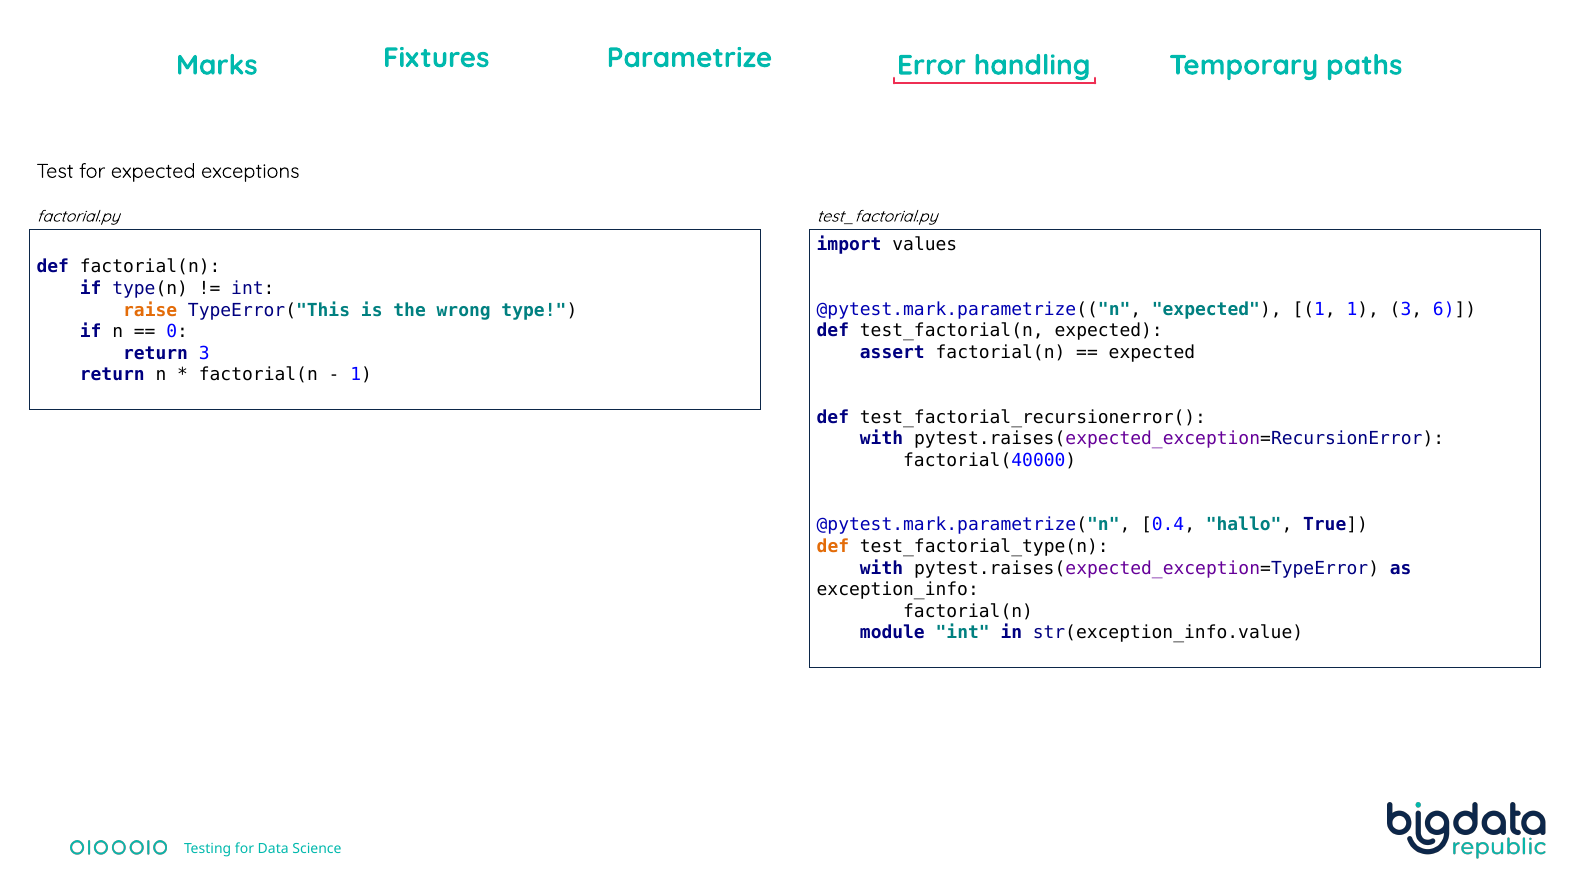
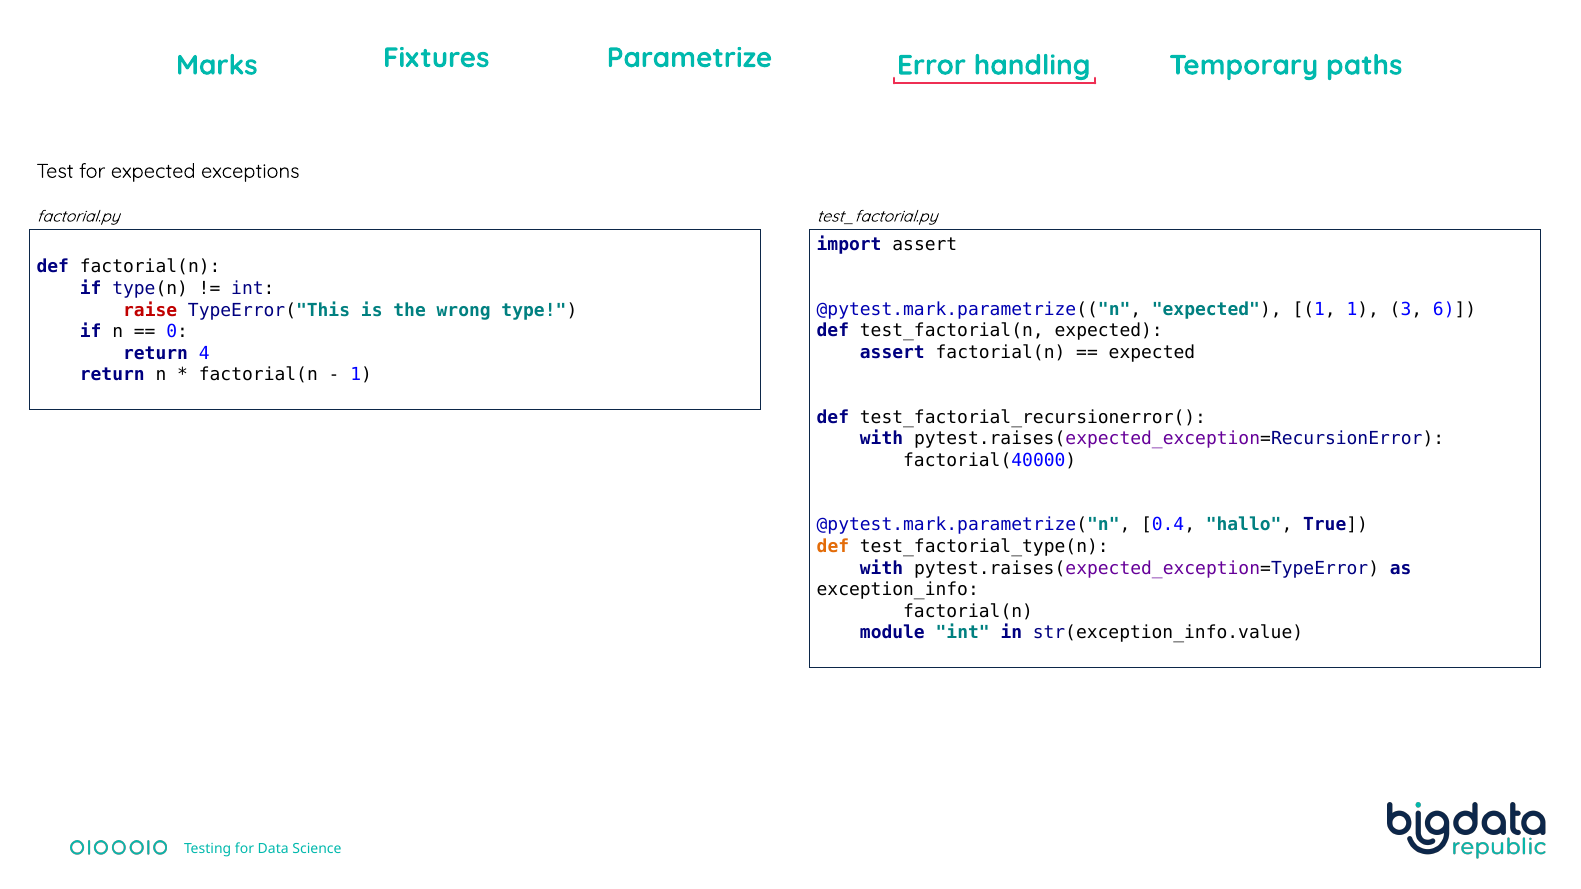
import values: values -> assert
raise colour: orange -> red
return 3: 3 -> 4
